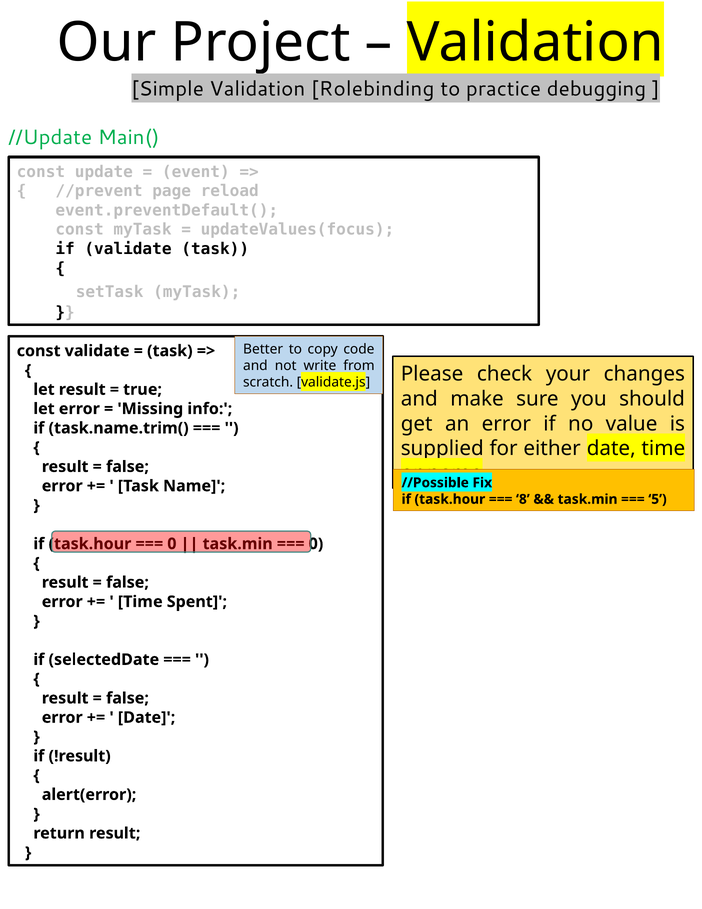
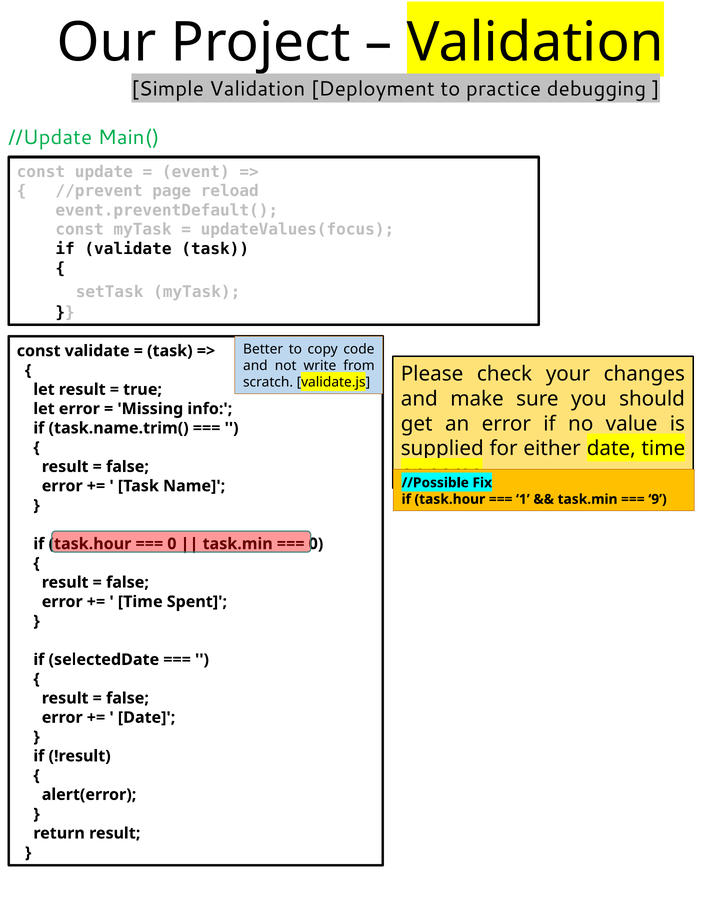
Rolebinding: Rolebinding -> Deployment
8: 8 -> 1
5: 5 -> 9
